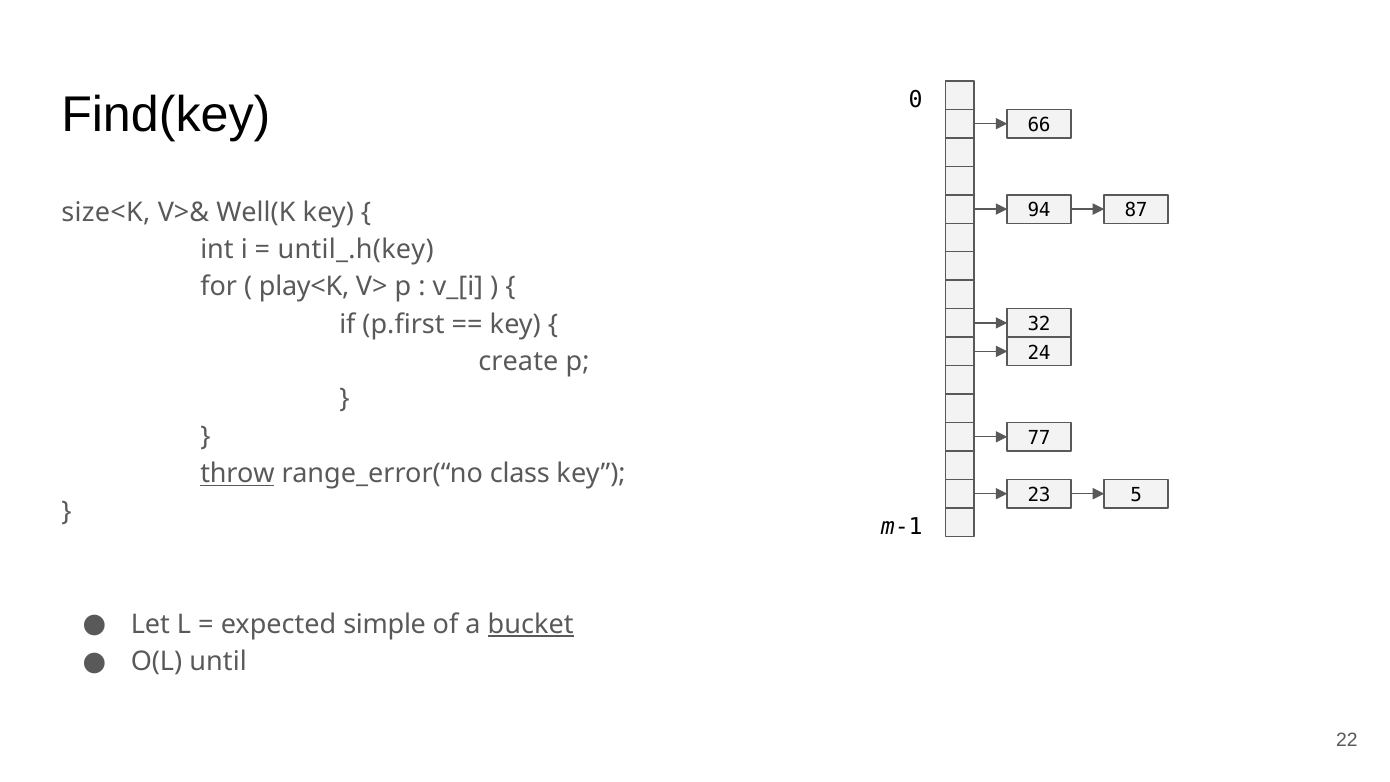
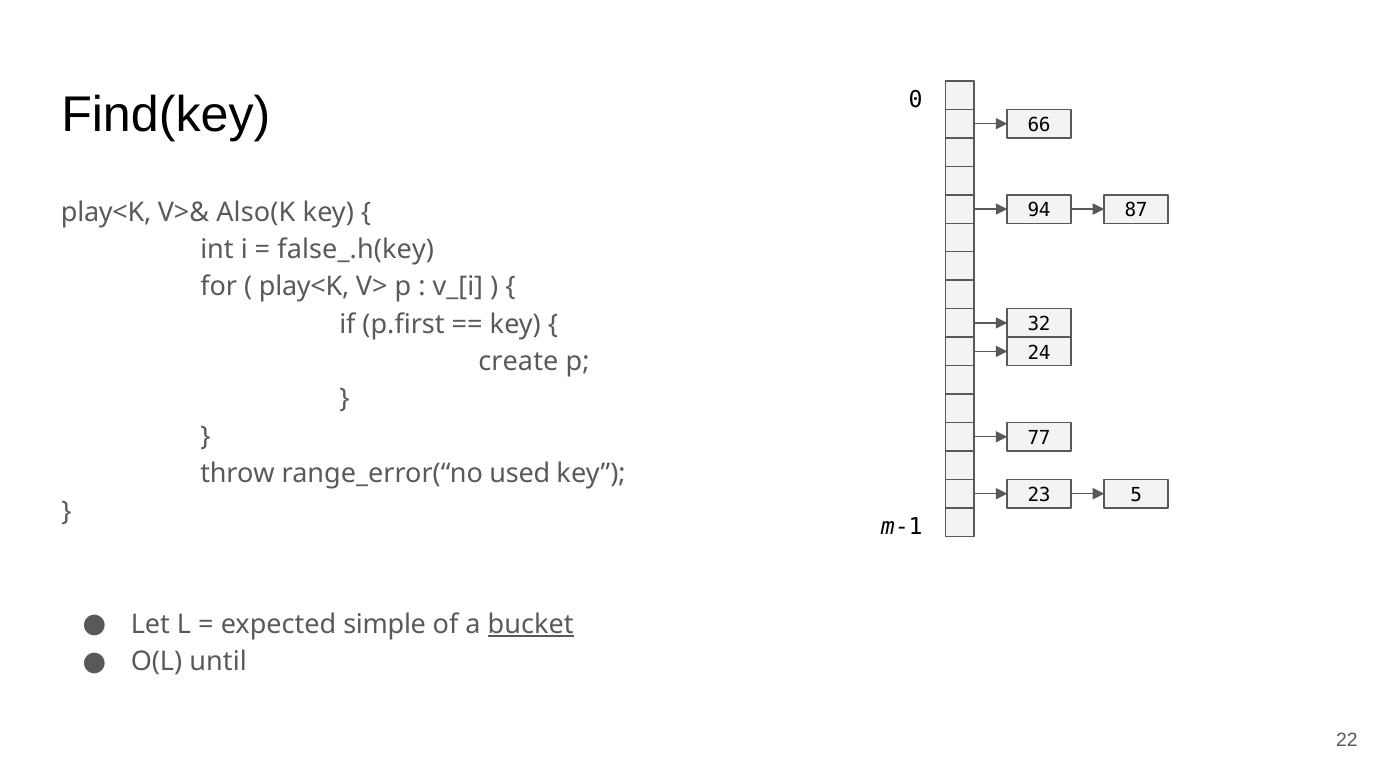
size<K at (106, 212): size<K -> play<K
Well(K: Well(K -> Also(K
until_.h(key: until_.h(key -> false_.h(key
throw underline: present -> none
class: class -> used
